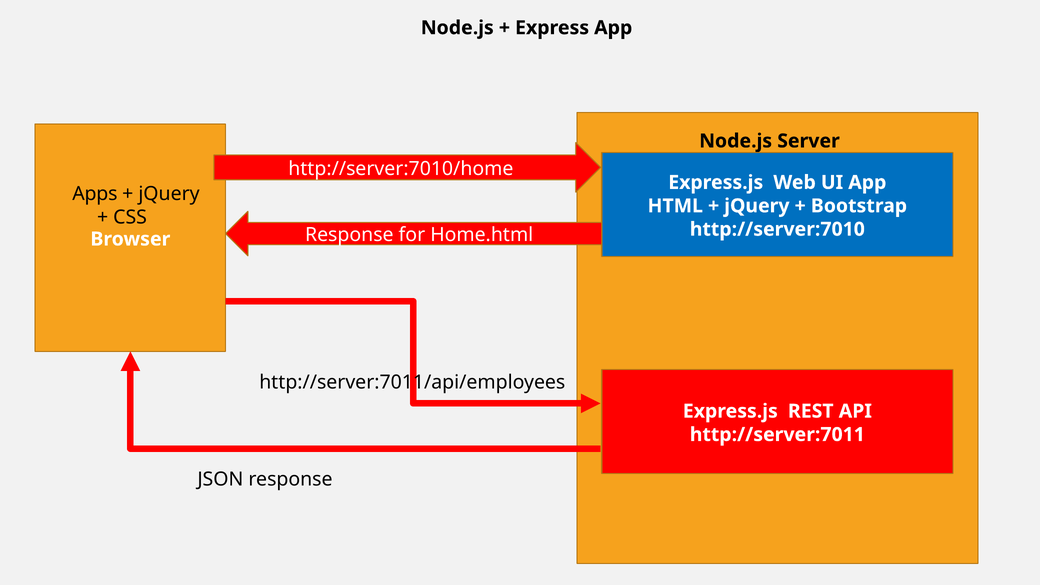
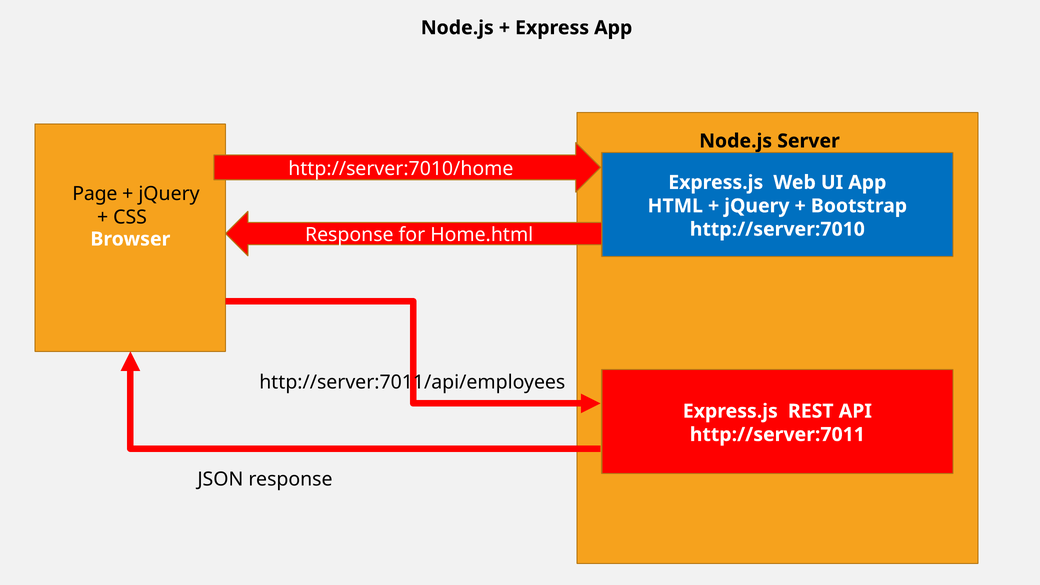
Apps: Apps -> Page
